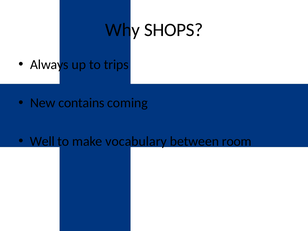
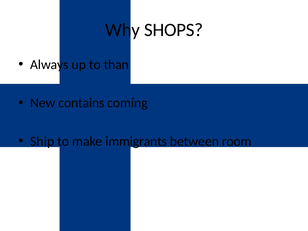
trips: trips -> than
Well: Well -> Ship
vocabulary: vocabulary -> immigrants
